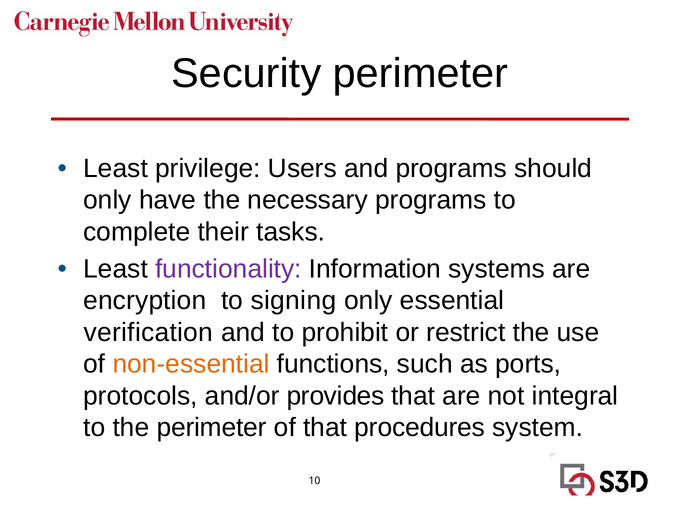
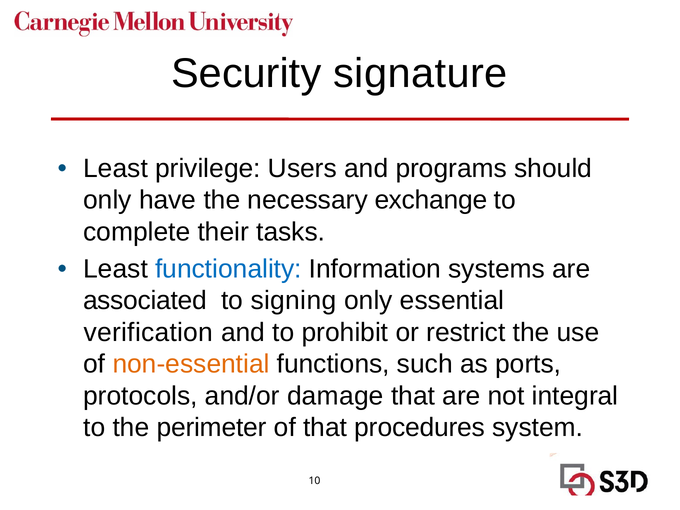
Security perimeter: perimeter -> signature
necessary programs: programs -> exchange
functionality colour: purple -> blue
encryption: encryption -> associated
provides: provides -> damage
